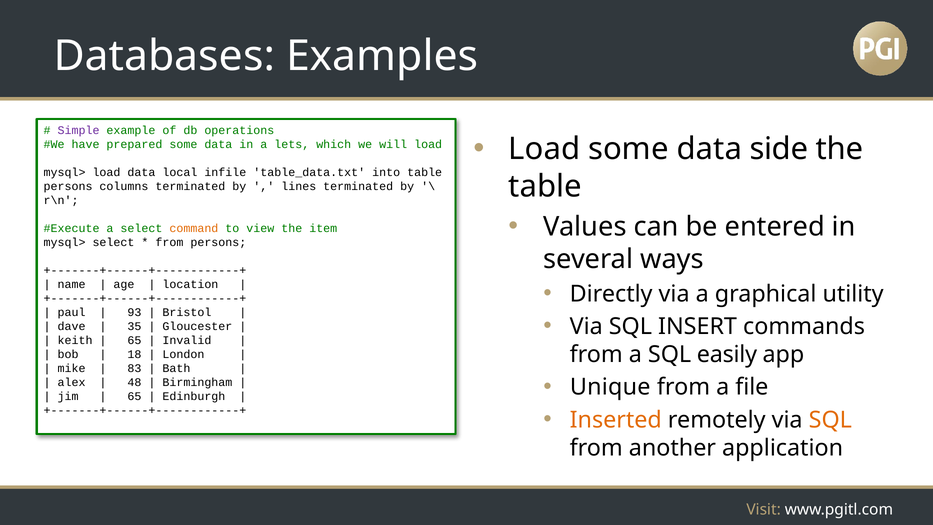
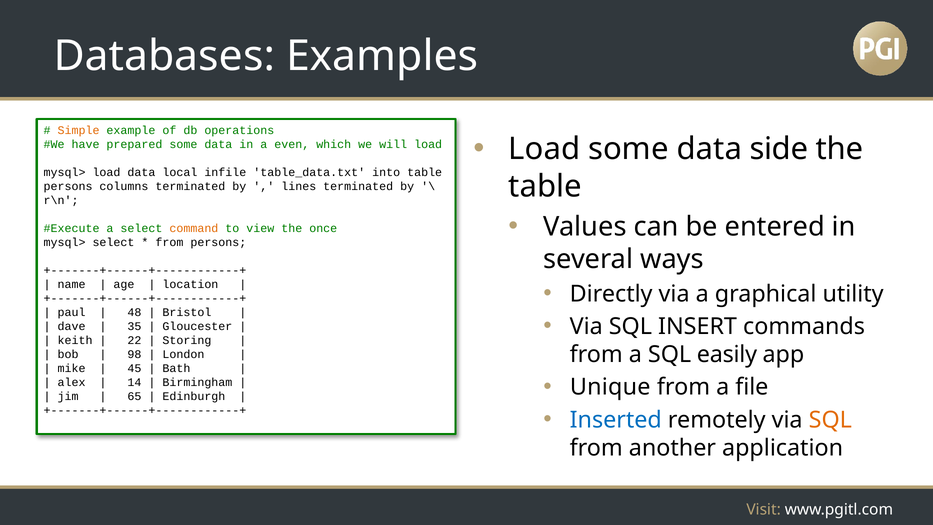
Simple colour: purple -> orange
lets: lets -> even
item: item -> once
93: 93 -> 48
65 at (134, 340): 65 -> 22
Invalid: Invalid -> Storing
18: 18 -> 98
83: 83 -> 45
48: 48 -> 14
Inserted colour: orange -> blue
